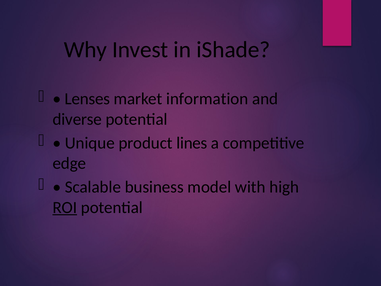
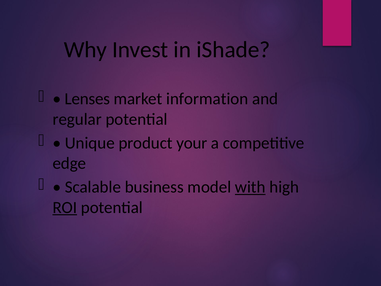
diverse: diverse -> regular
lines: lines -> your
with underline: none -> present
